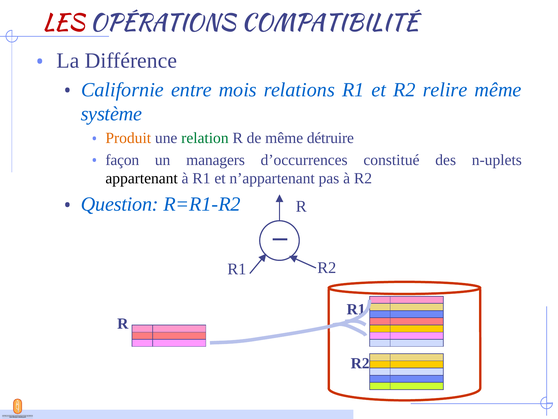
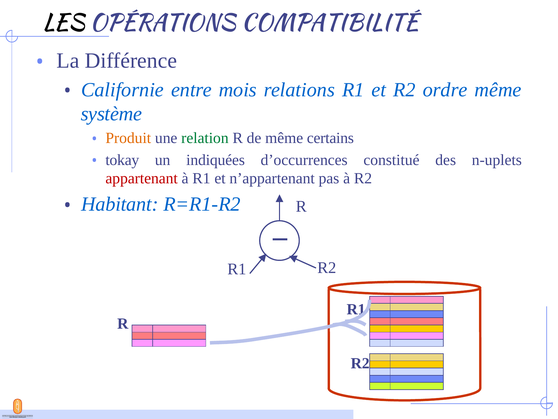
LES colour: red -> black
relire: relire -> ordre
détruire: détruire -> certains
façon: façon -> tokay
managers: managers -> indiquées
appartenant colour: black -> red
Question: Question -> Habitant
